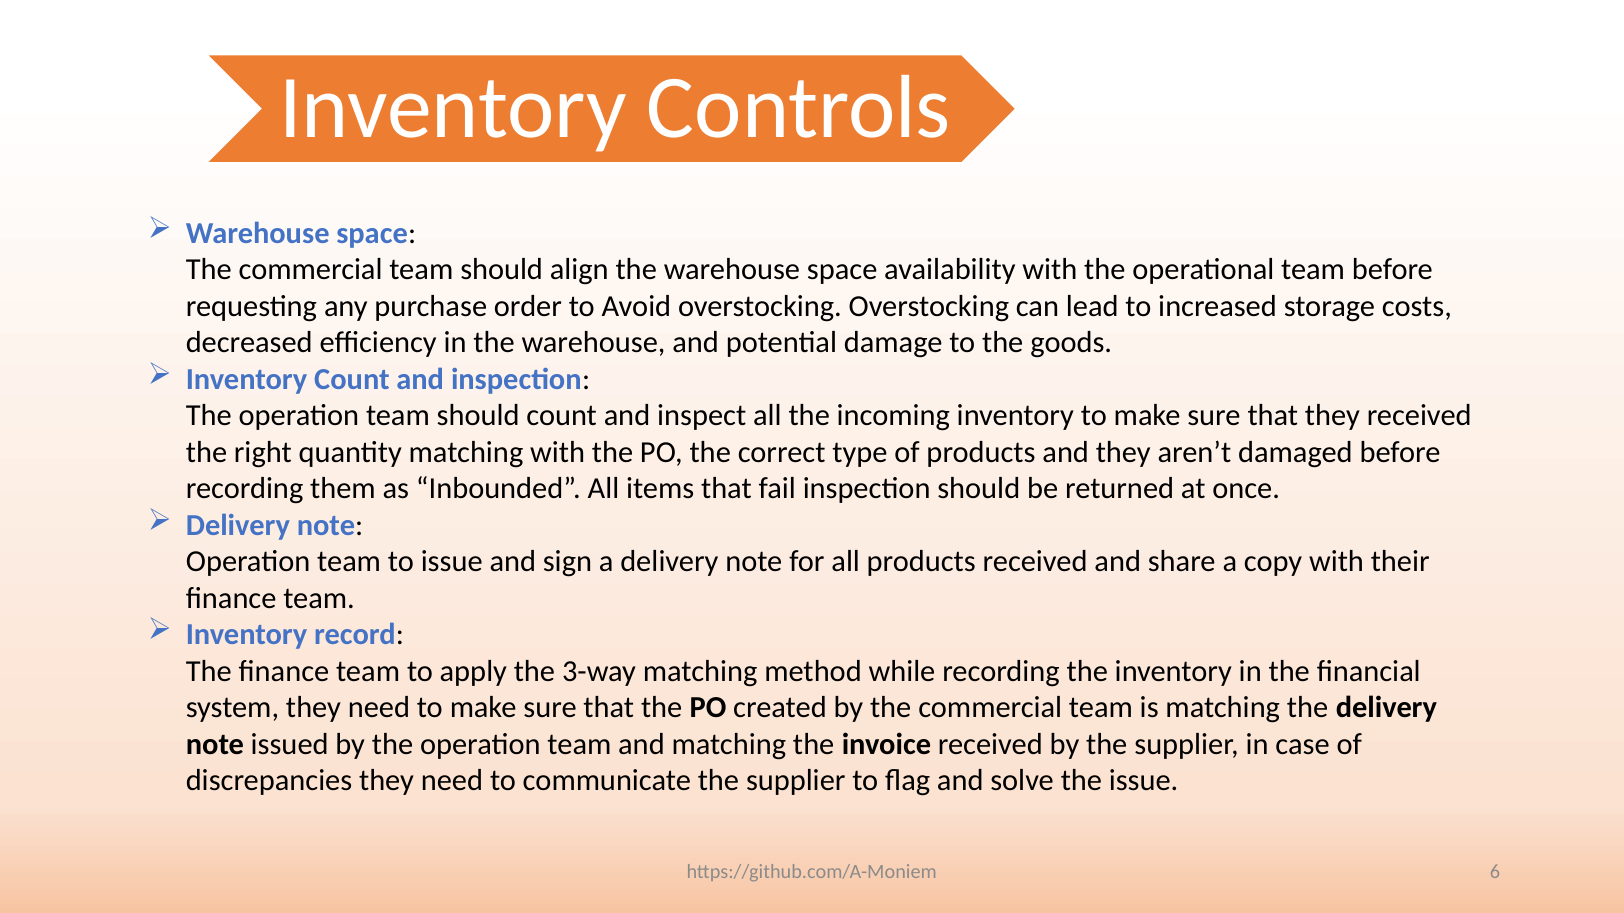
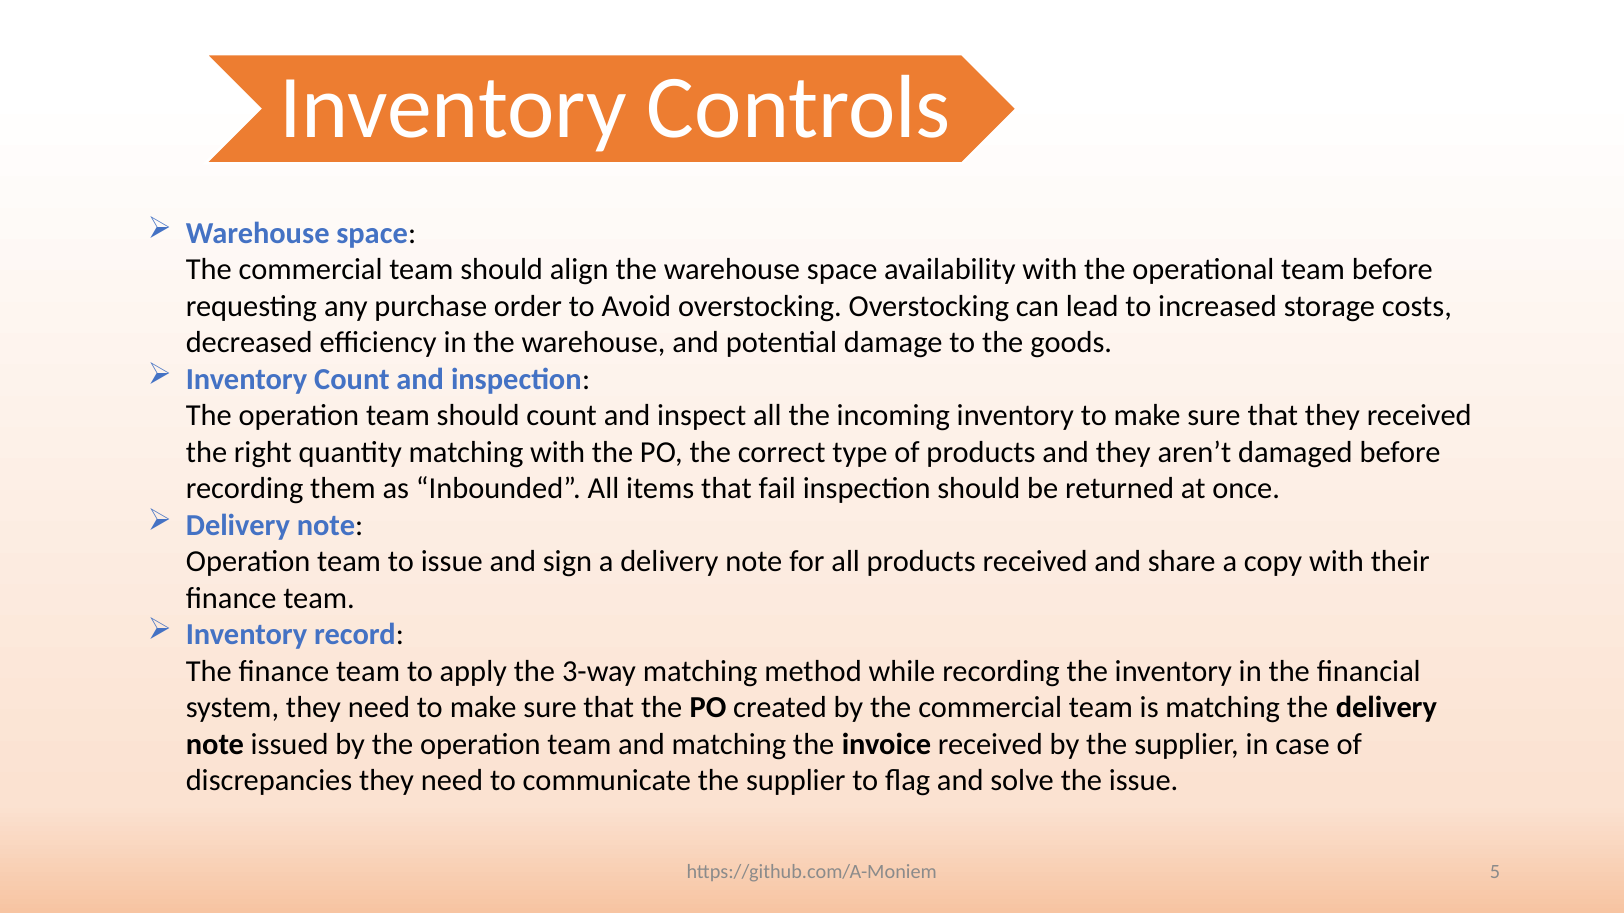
6: 6 -> 5
